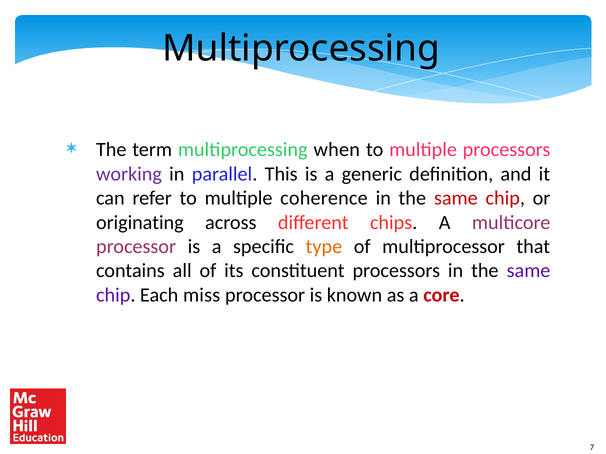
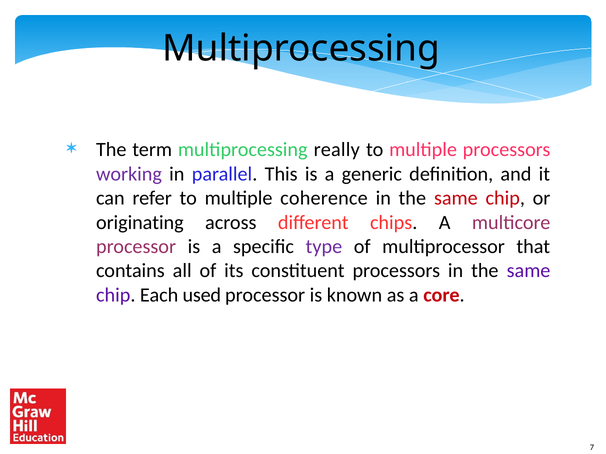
when: when -> really
type colour: orange -> purple
miss: miss -> used
